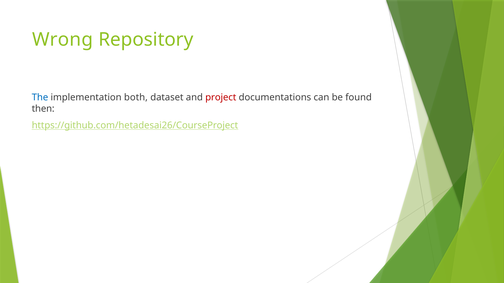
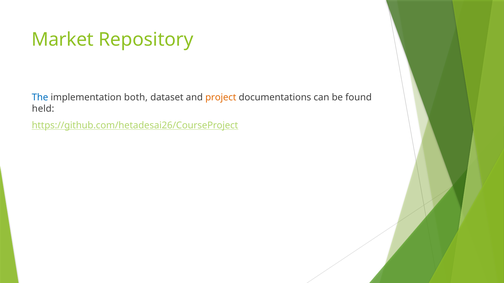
Wrong: Wrong -> Market
project colour: red -> orange
then: then -> held
